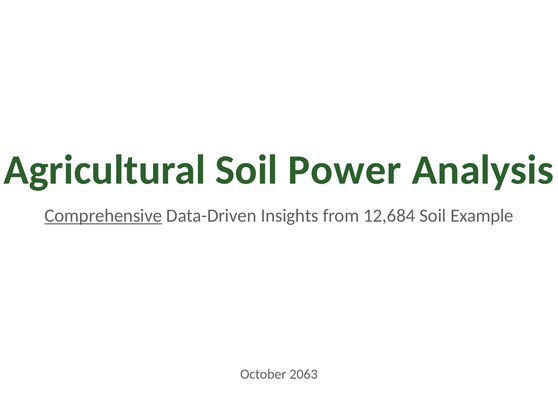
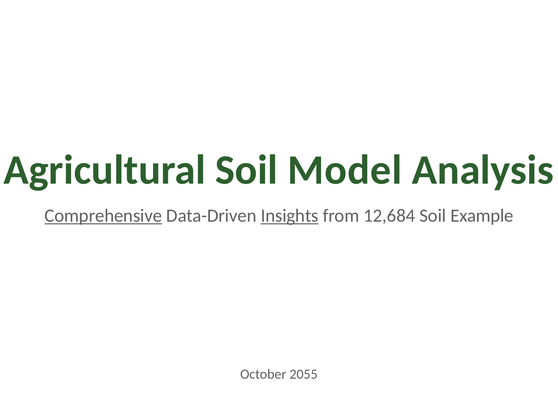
Power: Power -> Model
Insights underline: none -> present
2063: 2063 -> 2055
